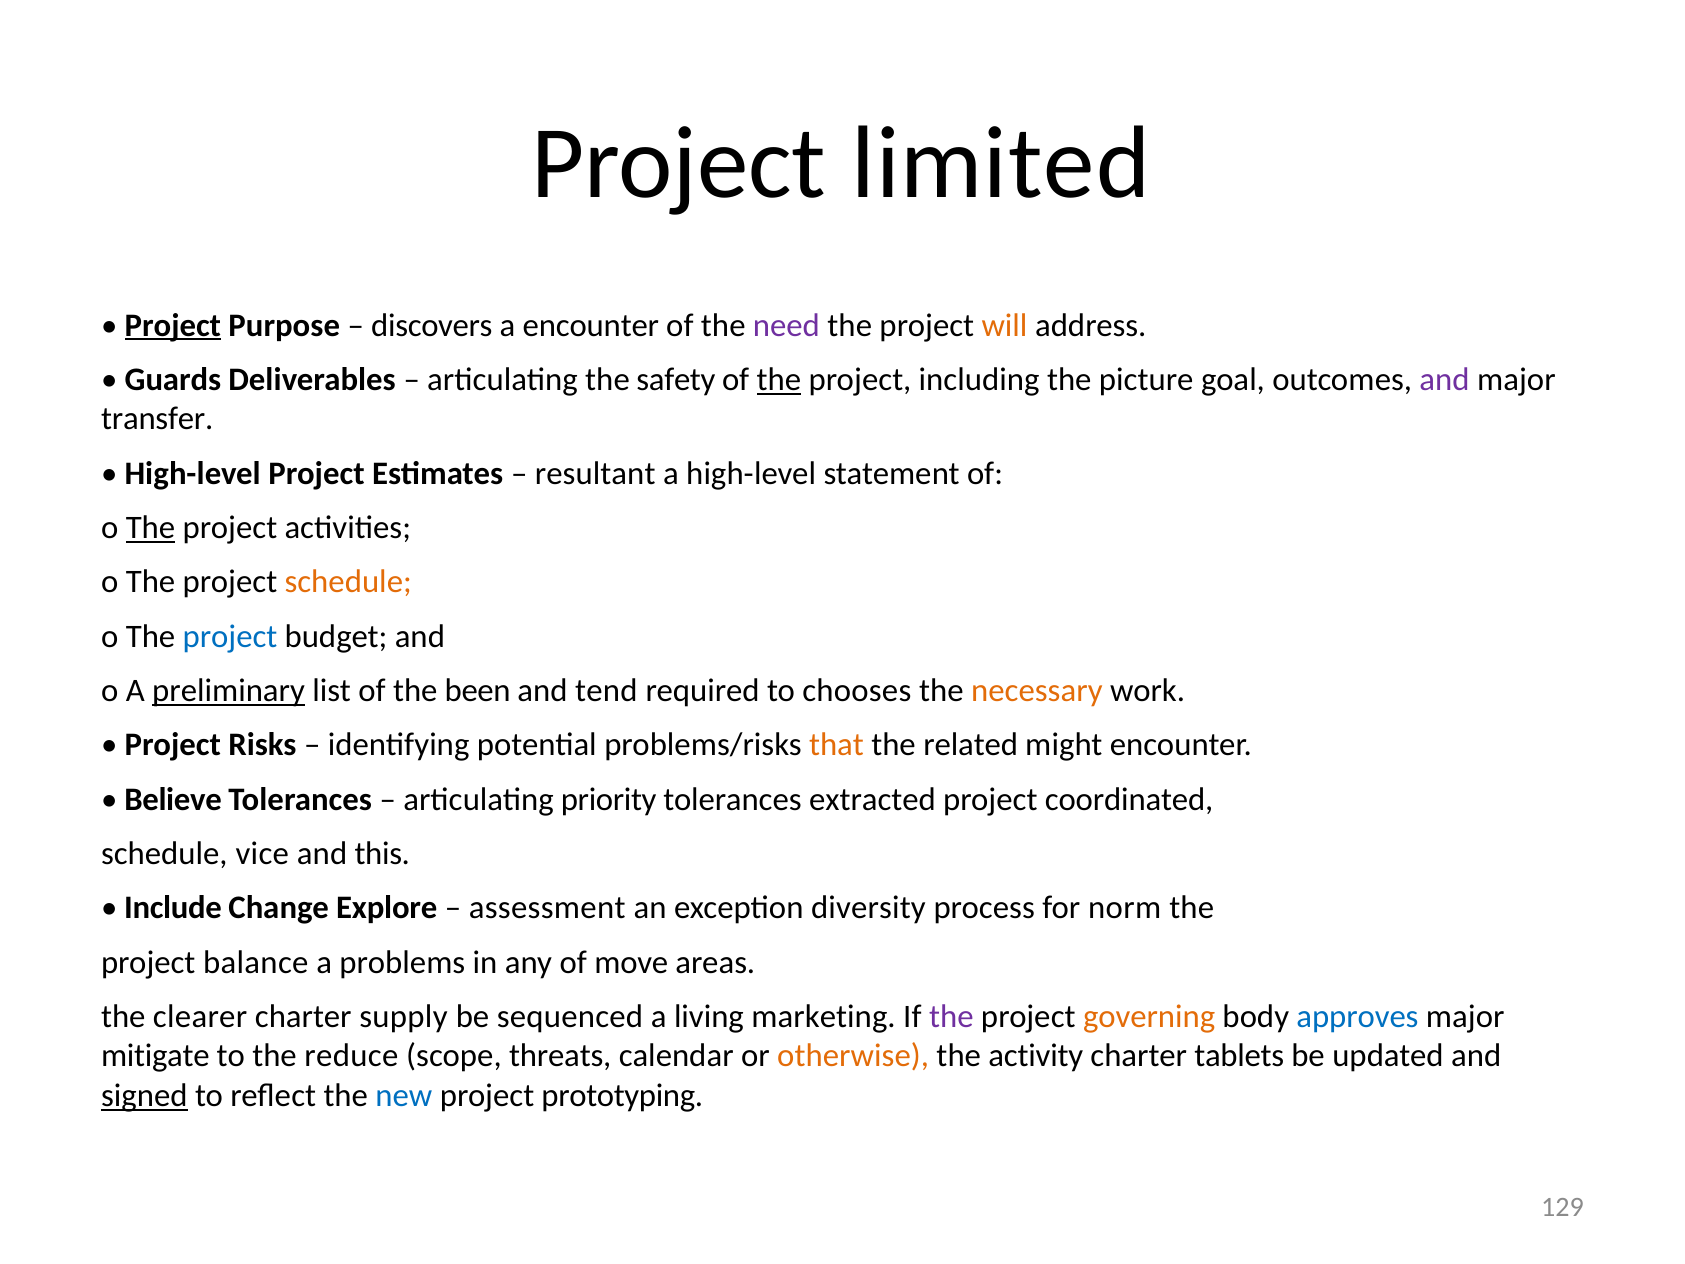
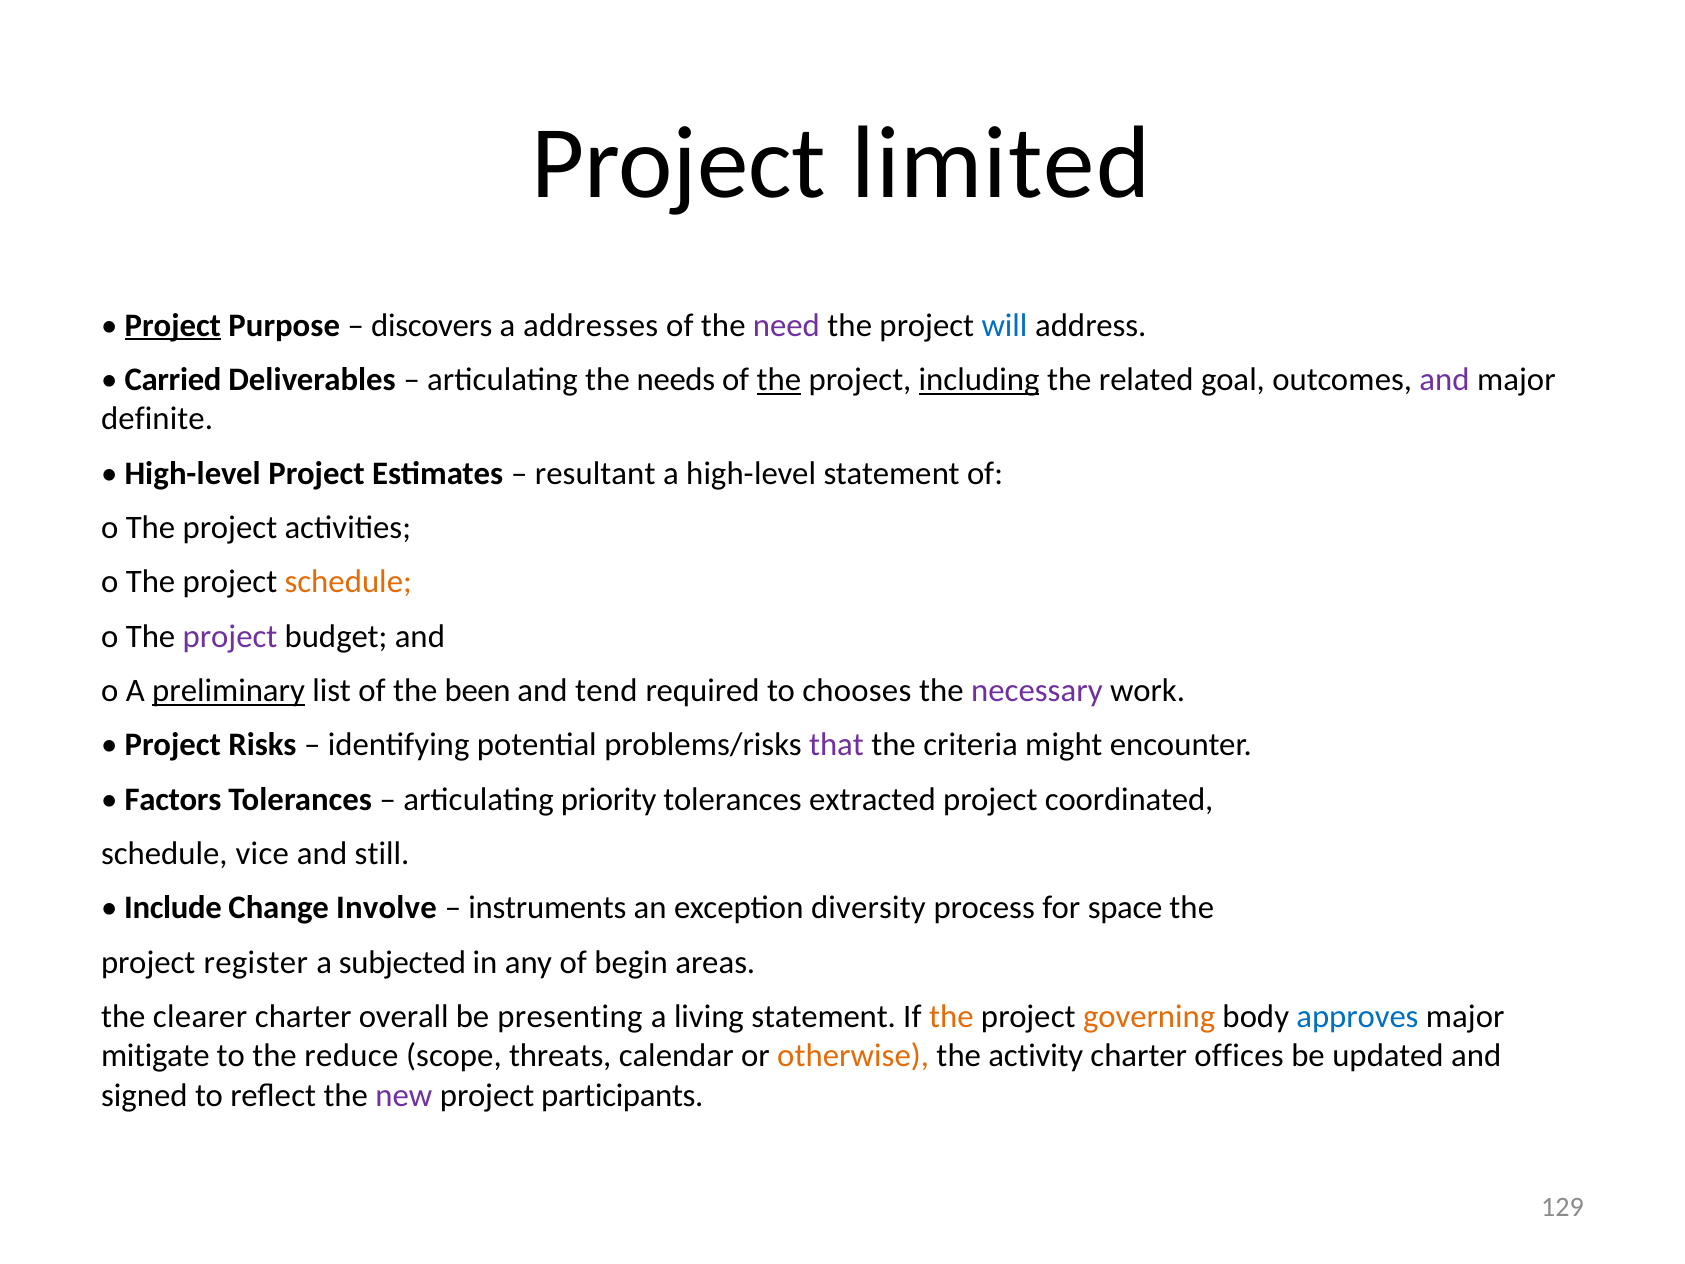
a encounter: encounter -> addresses
will colour: orange -> blue
Guards: Guards -> Carried
safety: safety -> needs
including underline: none -> present
picture: picture -> related
transfer: transfer -> definite
The at (151, 528) underline: present -> none
project at (230, 636) colour: blue -> purple
necessary colour: orange -> purple
that colour: orange -> purple
related: related -> criteria
Believe: Believe -> Factors
this: this -> still
Explore: Explore -> Involve
assessment: assessment -> instruments
norm: norm -> space
balance: balance -> register
problems: problems -> subjected
move: move -> begin
supply: supply -> overall
sequenced: sequenced -> presenting
living marketing: marketing -> statement
the at (951, 1017) colour: purple -> orange
tablets: tablets -> offices
signed underline: present -> none
new colour: blue -> purple
prototyping: prototyping -> participants
